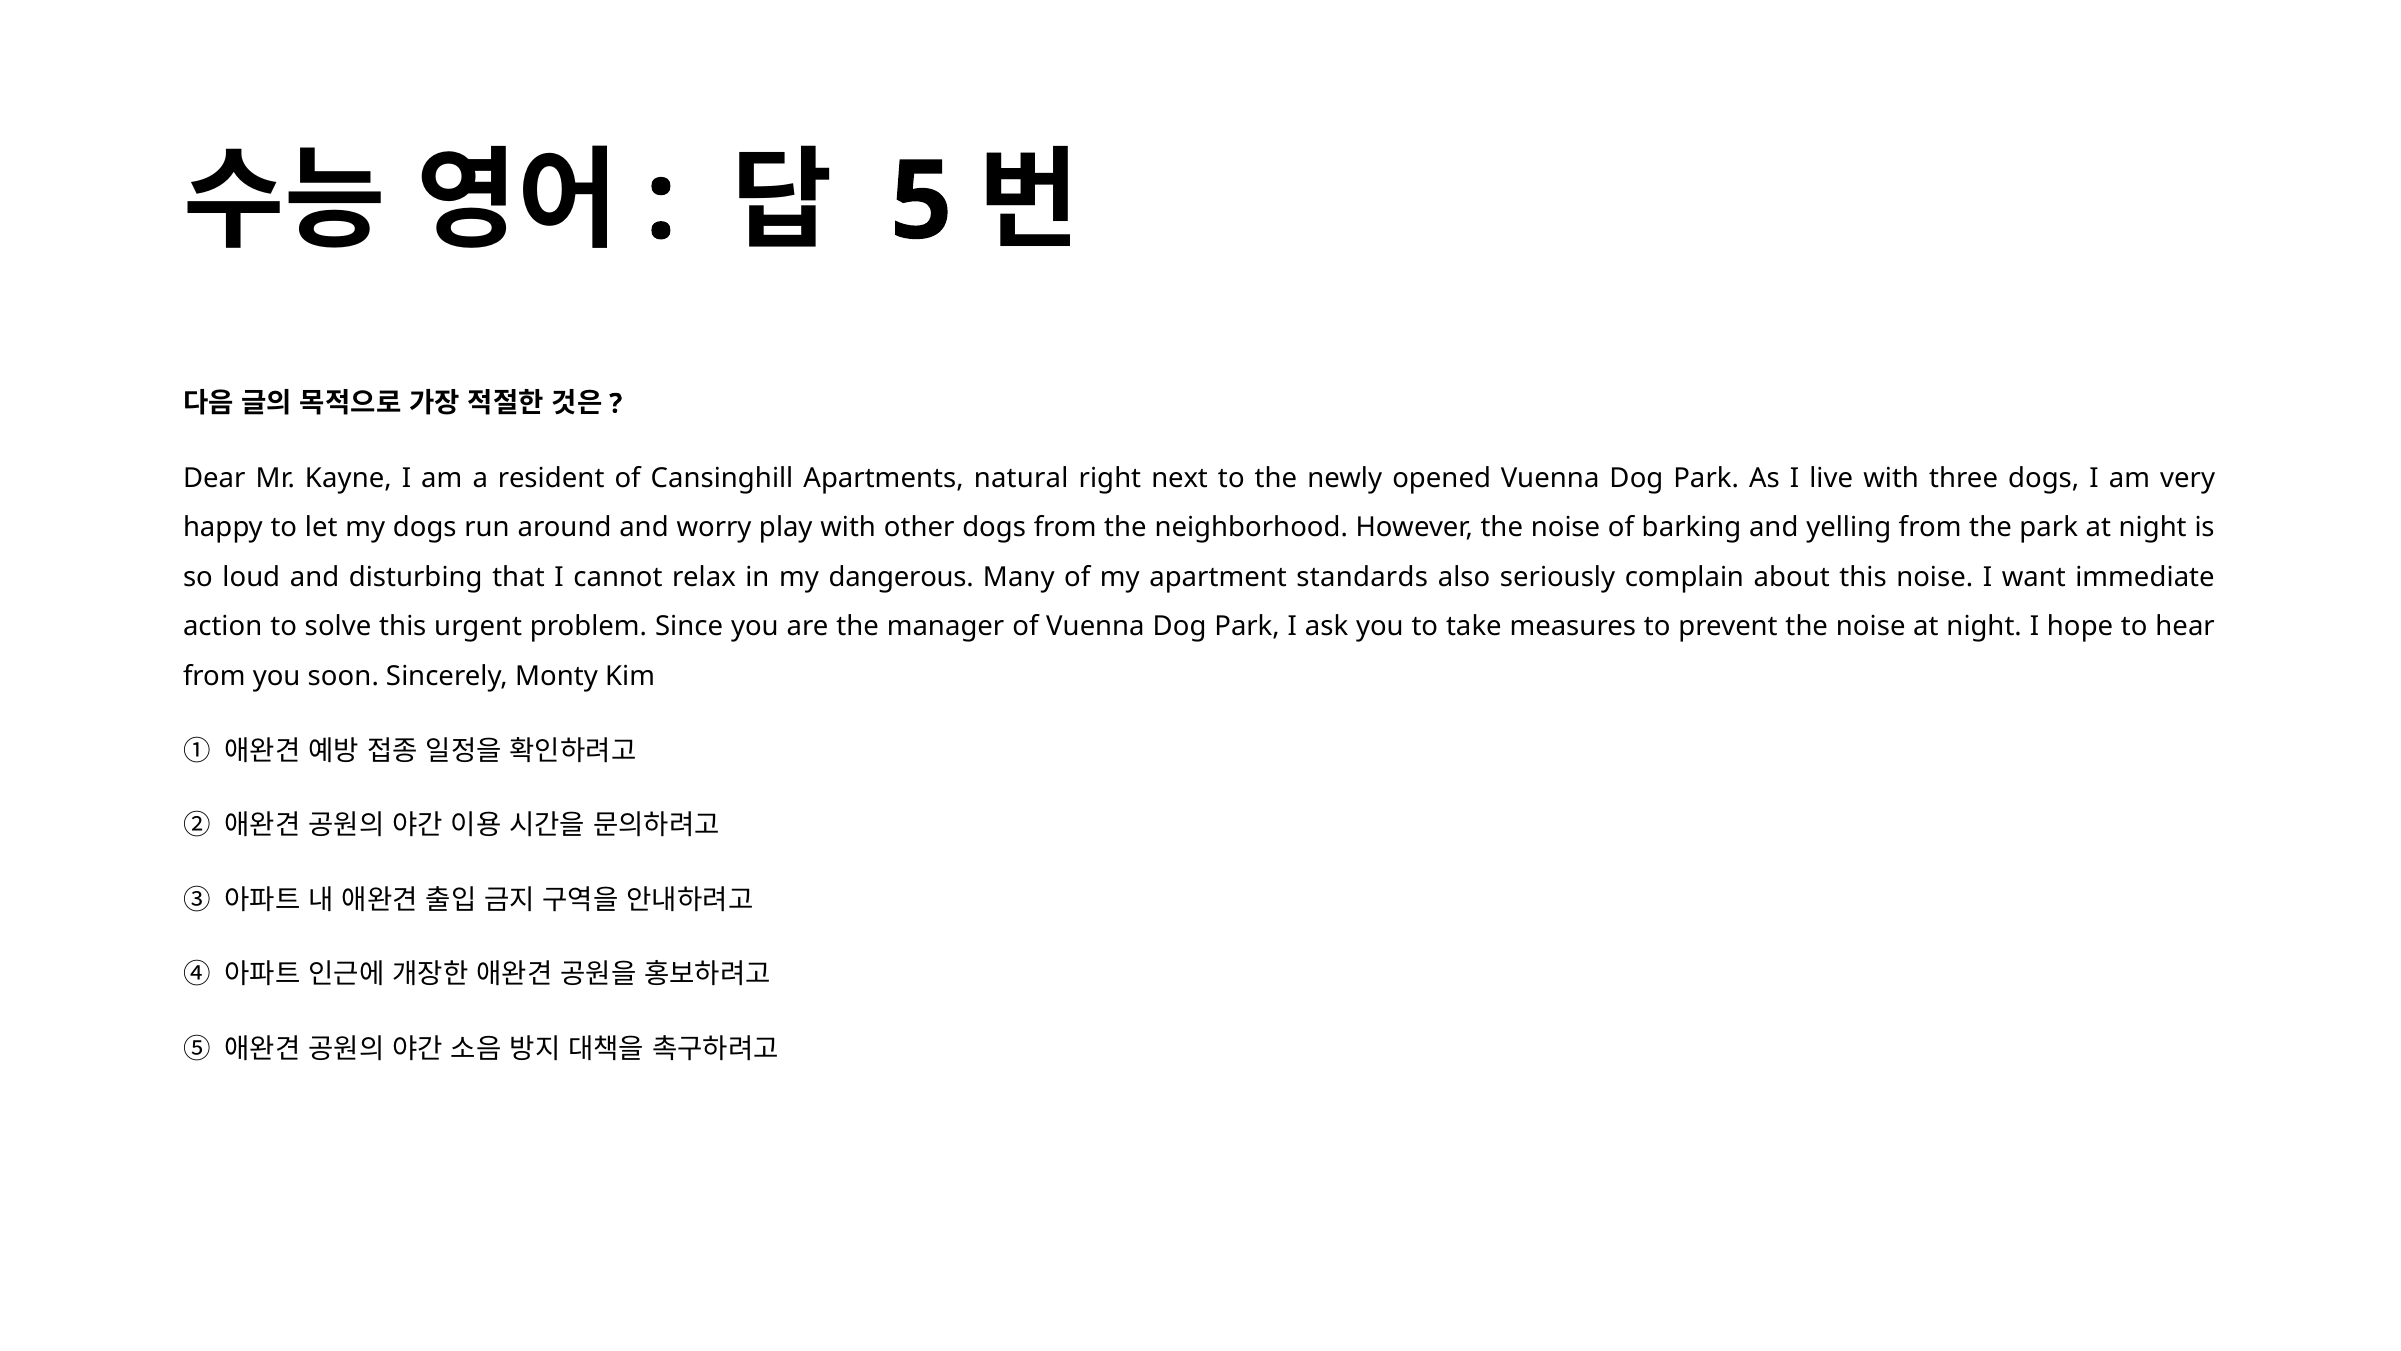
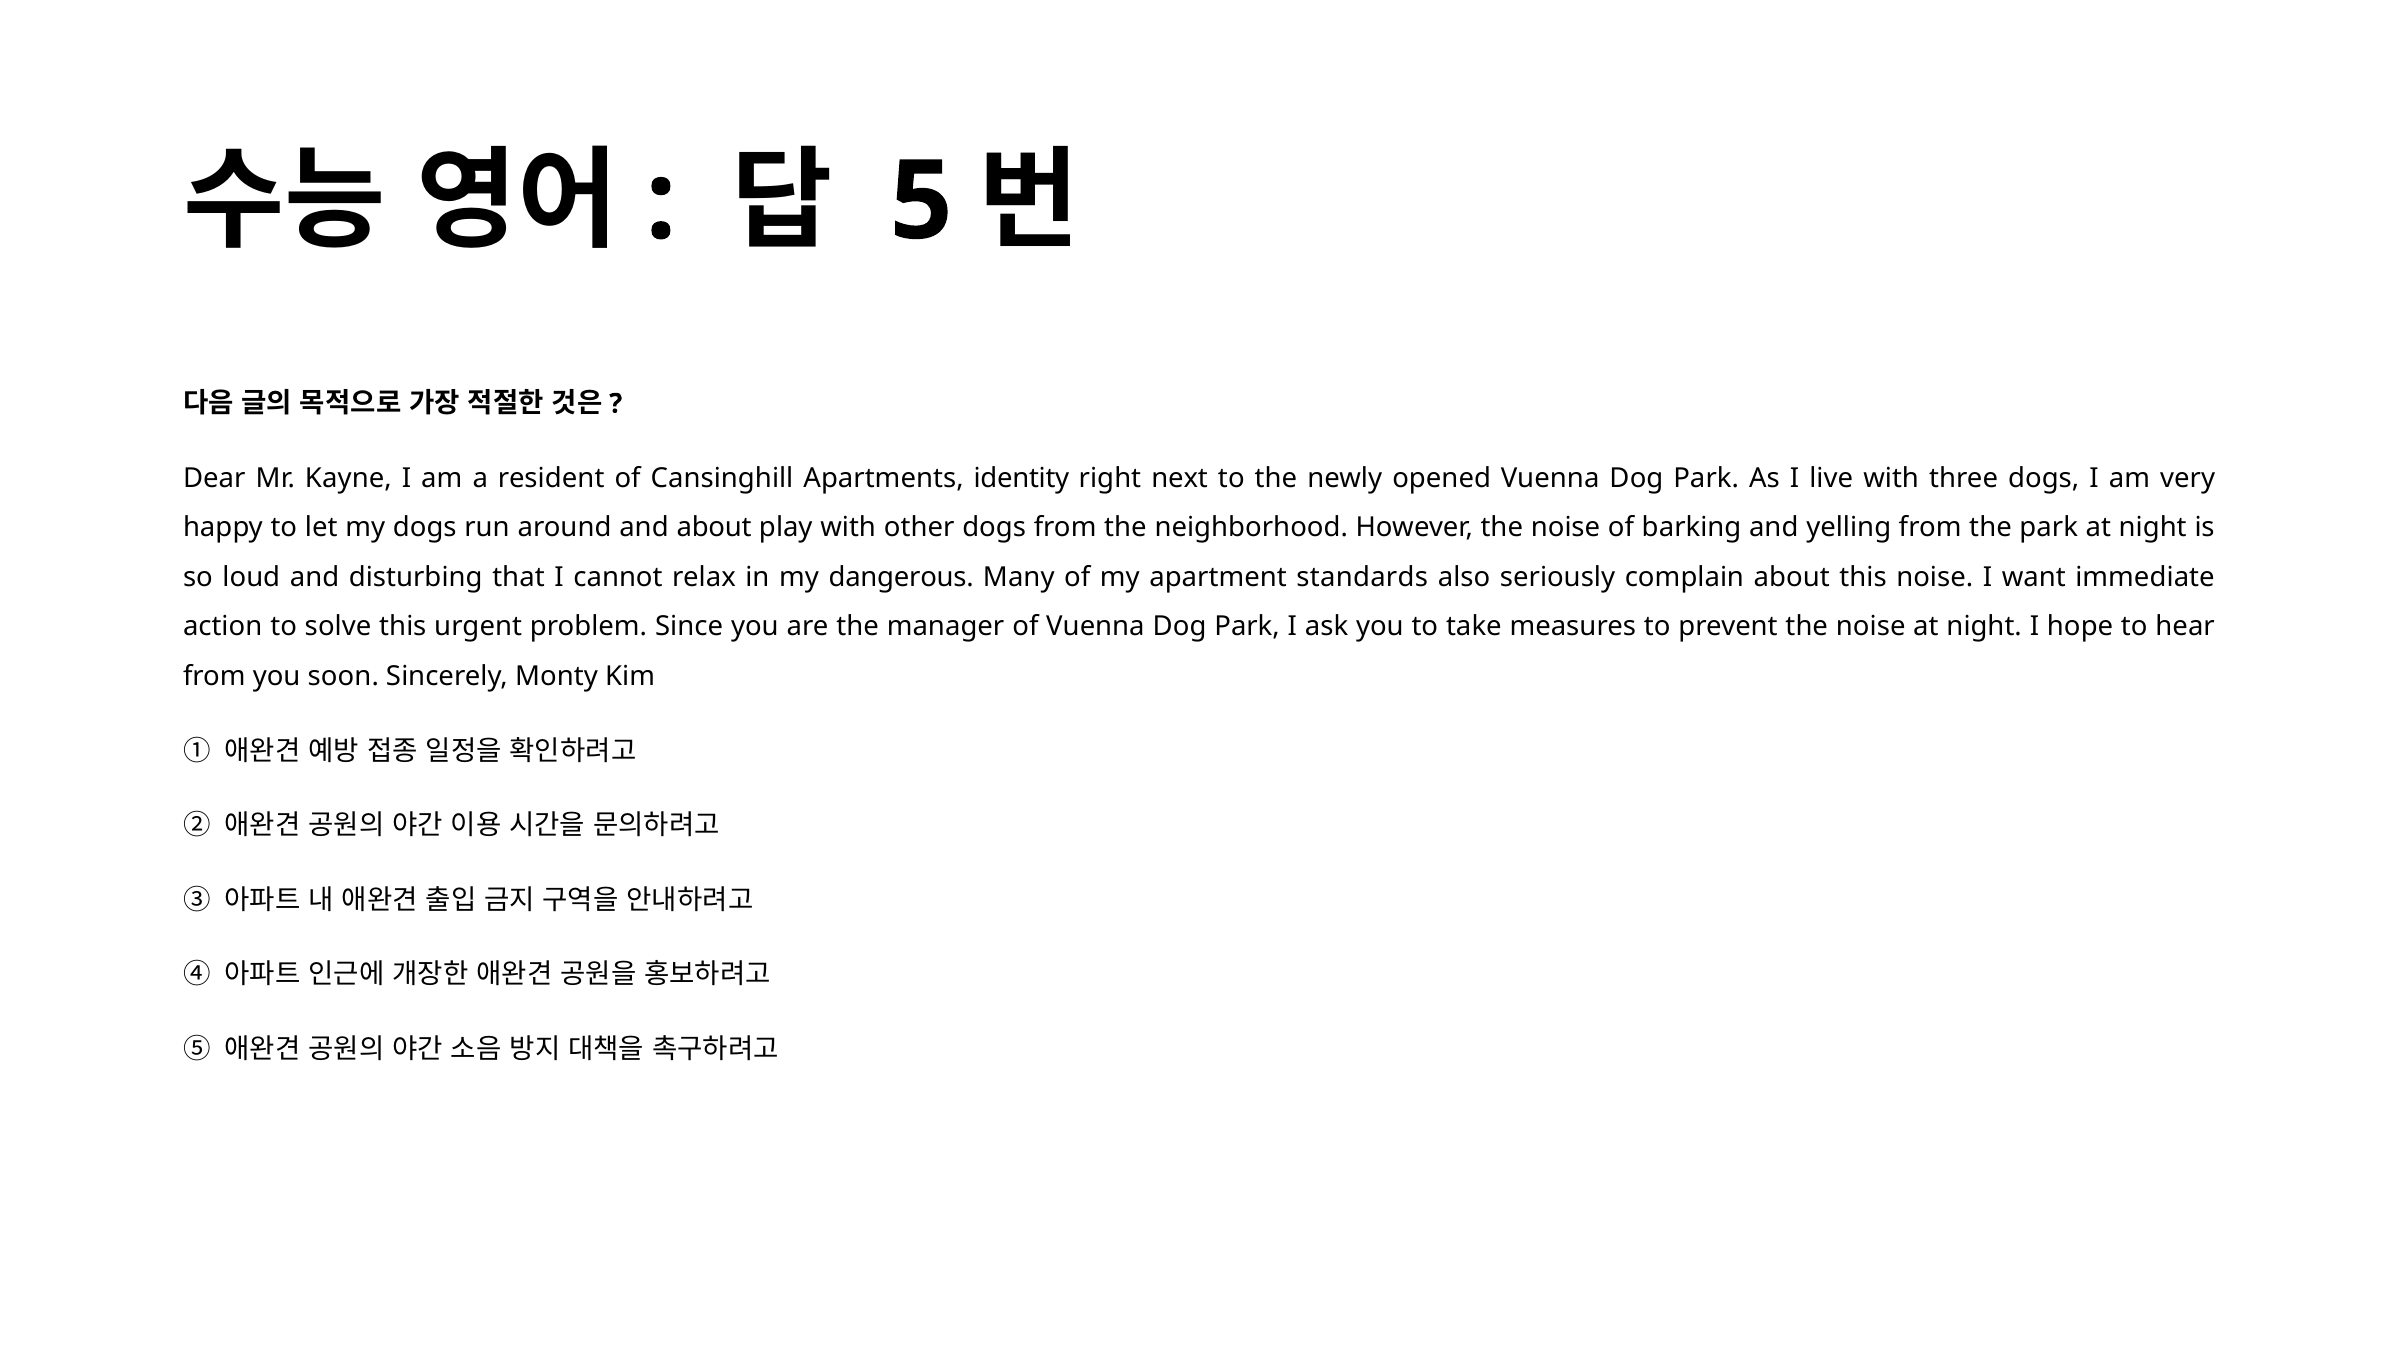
natural: natural -> identity
and worry: worry -> about
